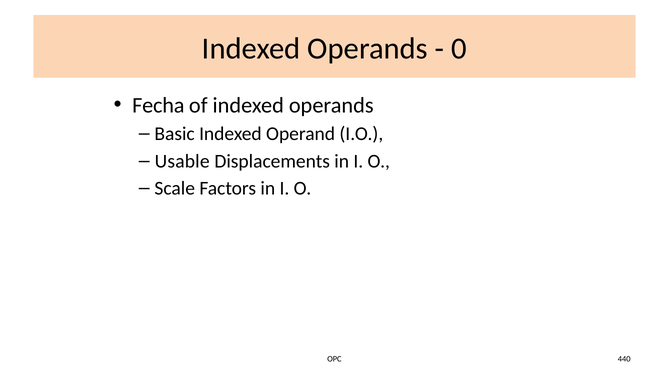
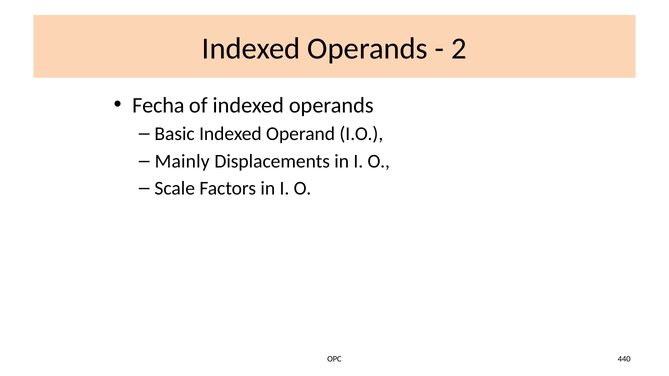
0: 0 -> 2
Usable: Usable -> Mainly
